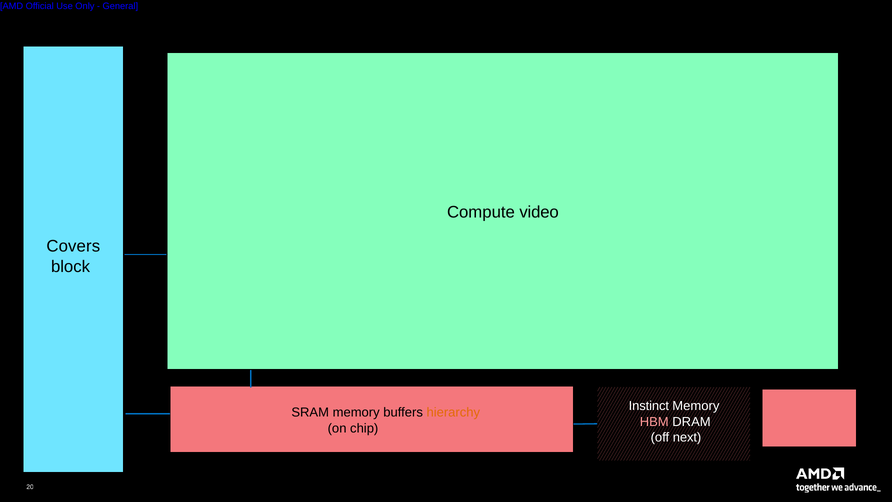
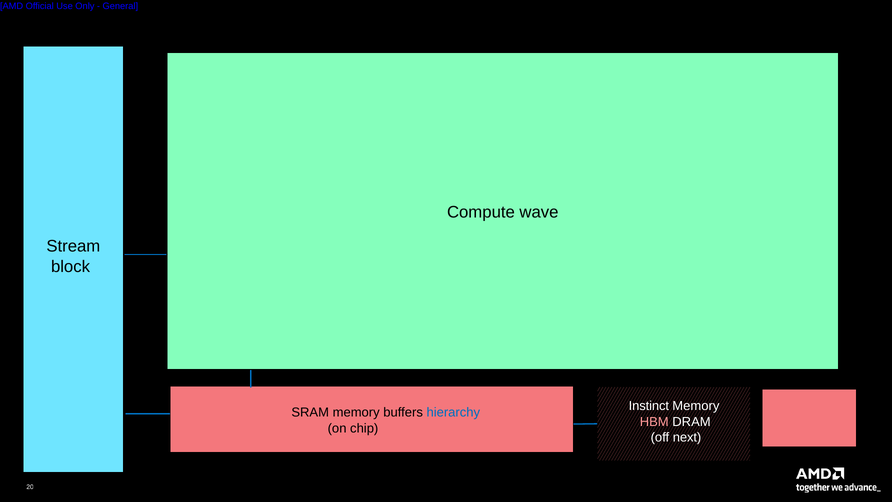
video: video -> wave
Covers: Covers -> Stream
hierarchy colour: orange -> blue
